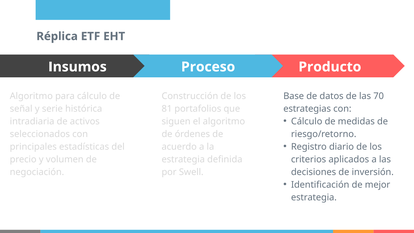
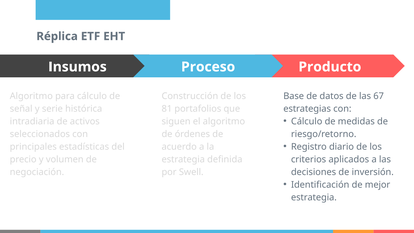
70: 70 -> 67
